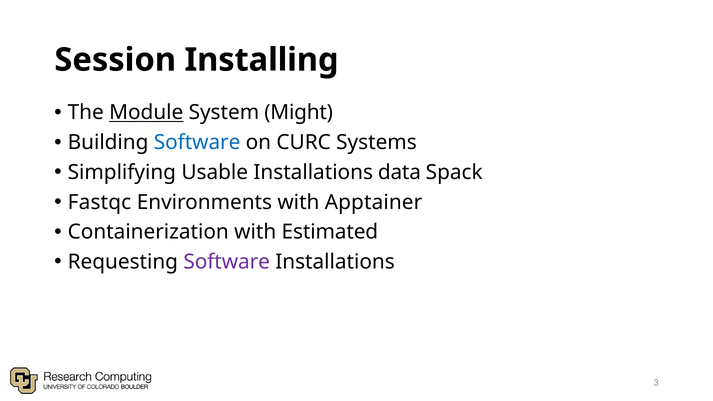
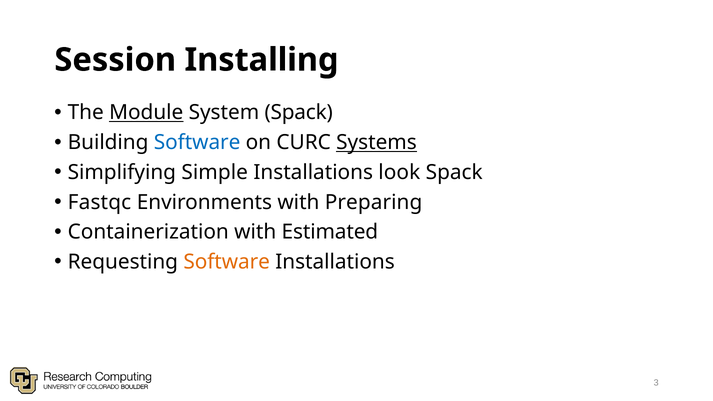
System Might: Might -> Spack
Systems underline: none -> present
Usable: Usable -> Simple
data: data -> look
Apptainer: Apptainer -> Preparing
Software at (227, 262) colour: purple -> orange
